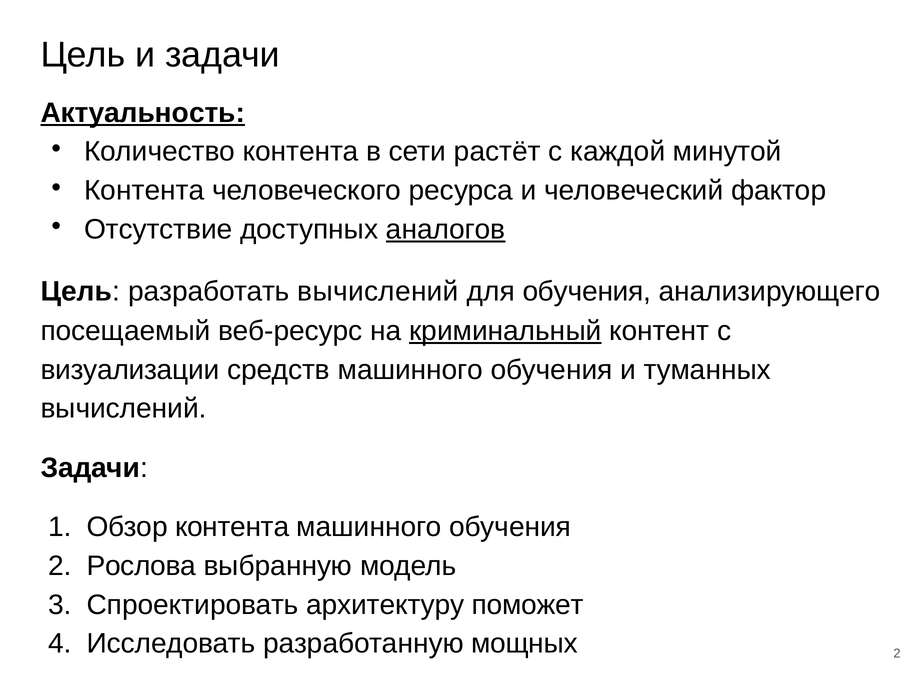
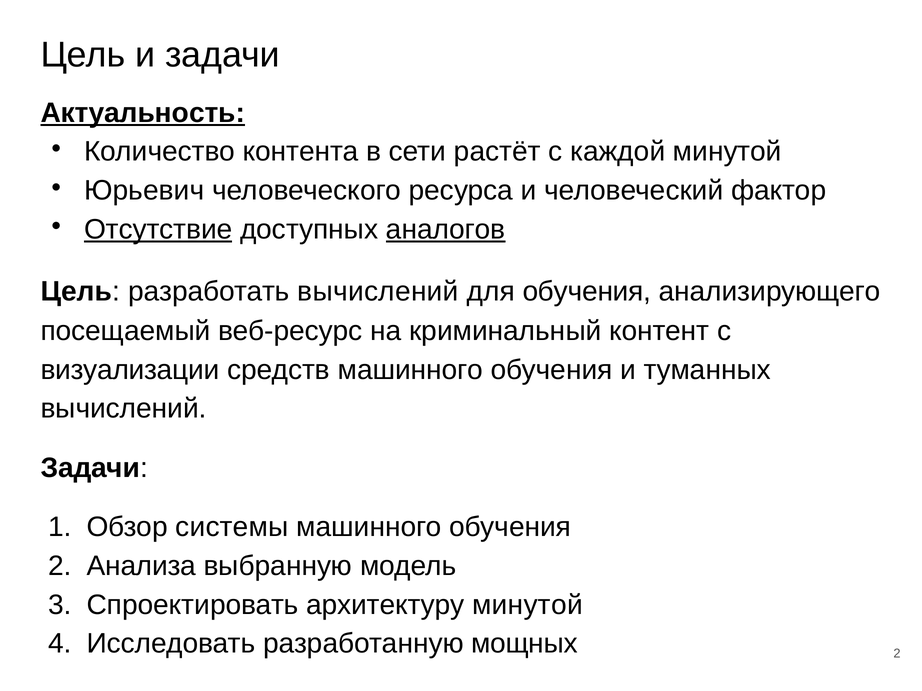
Контента at (144, 191): Контента -> Юрьевич
Отсутствие underline: none -> present
криминальный underline: present -> none
Обзор контента: контента -> системы
Рослова: Рослова -> Анализа
архитектуру поможет: поможет -> минутой
